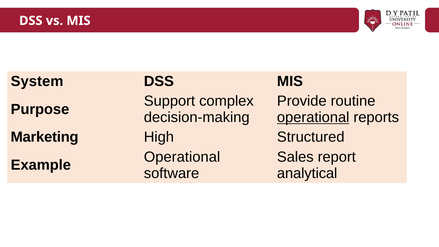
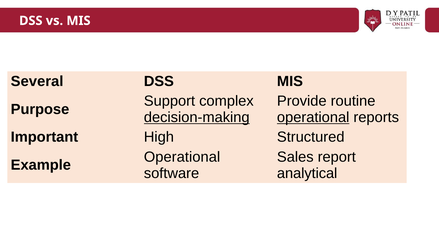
System: System -> Several
decision-making underline: none -> present
Marketing: Marketing -> Important
